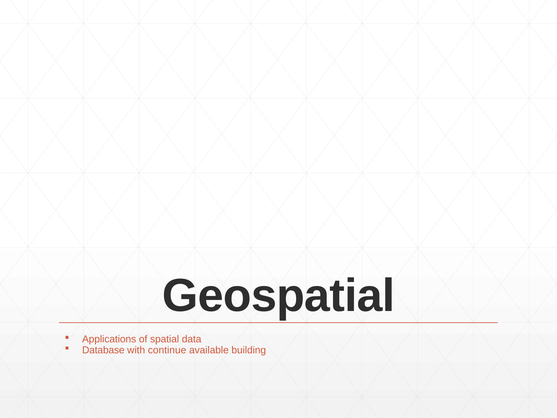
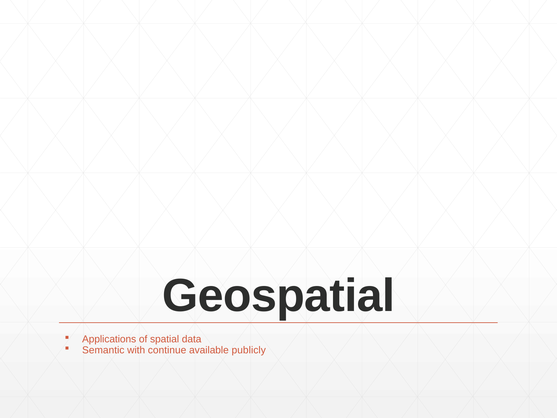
Database: Database -> Semantic
building: building -> publicly
